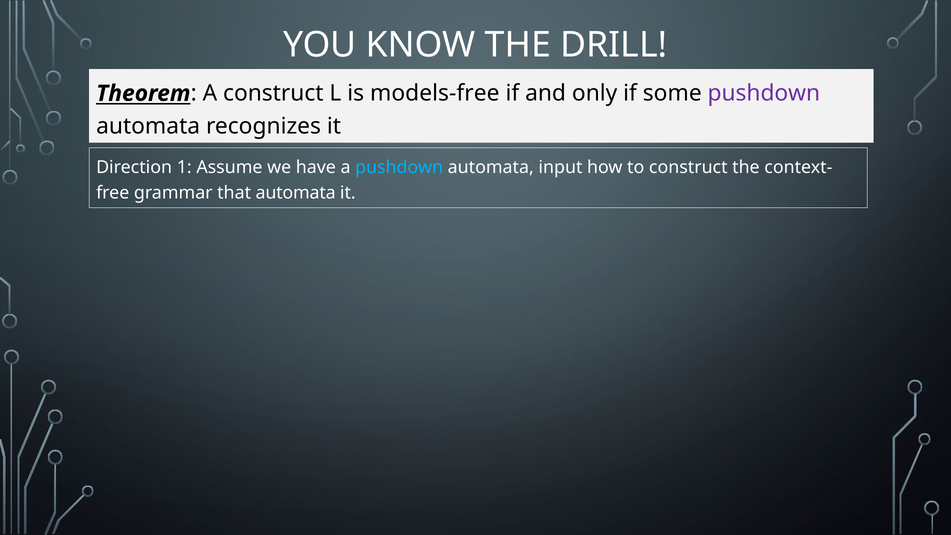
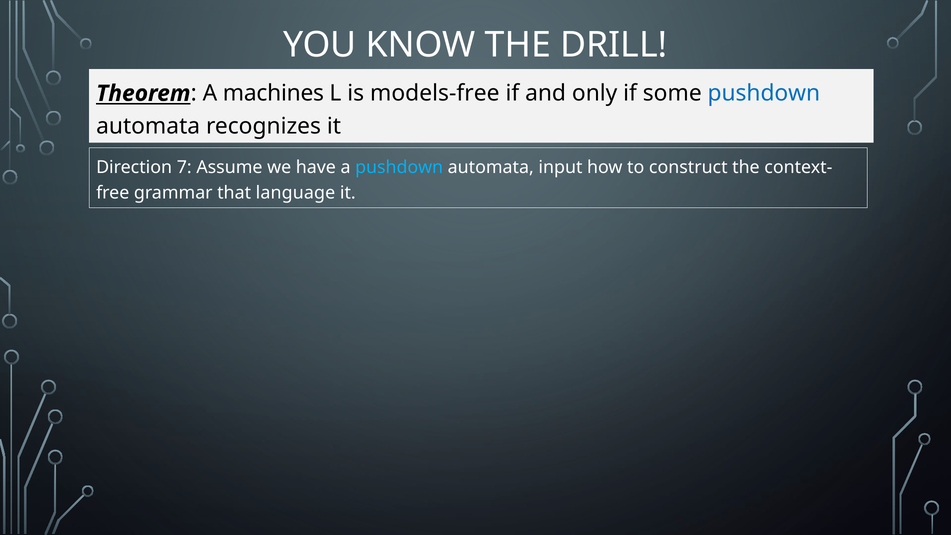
A construct: construct -> machines
pushdown at (764, 93) colour: purple -> blue
1: 1 -> 7
that automata: automata -> language
